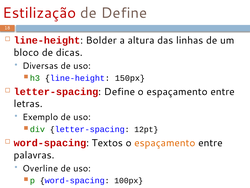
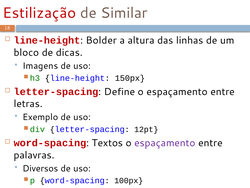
de Define: Define -> Similar
Diversas: Diversas -> Imagens
espaçamento at (165, 143) colour: orange -> purple
Overline: Overline -> Diversos
